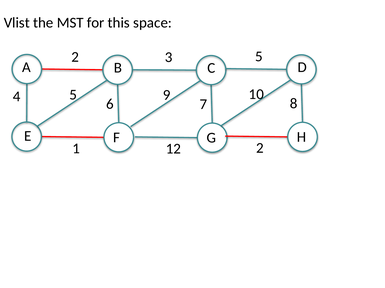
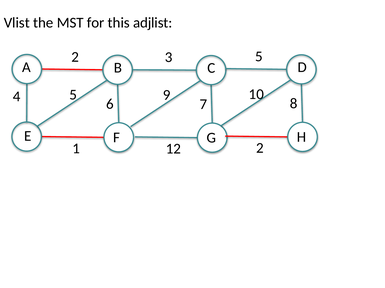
space: space -> adjlist
